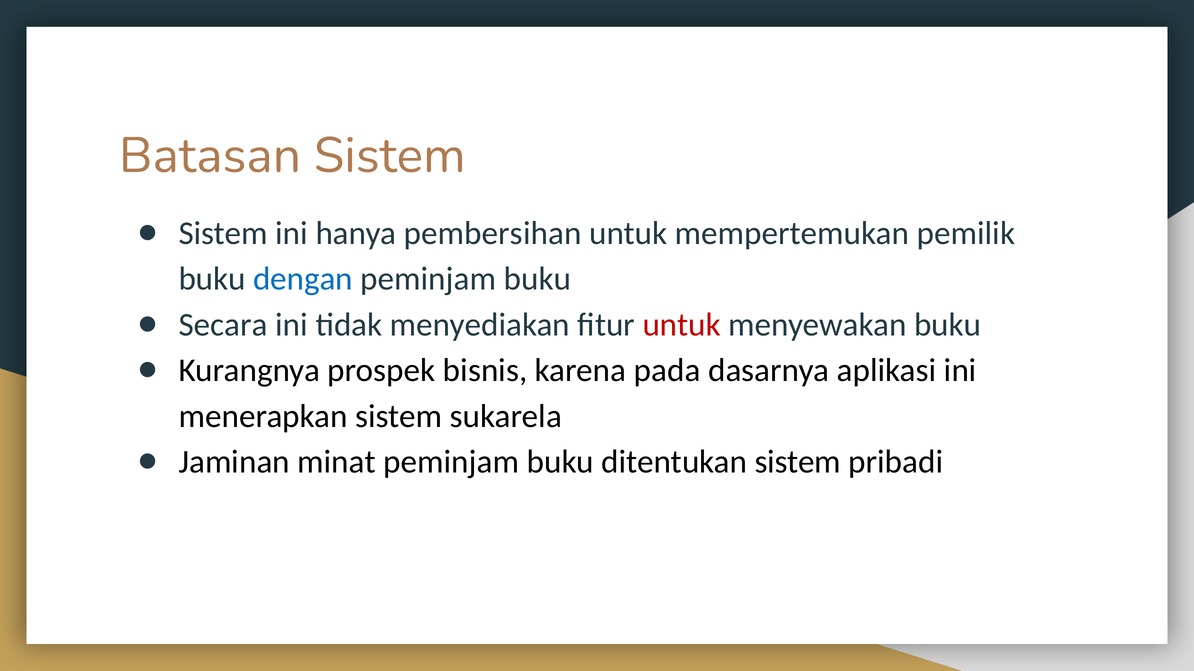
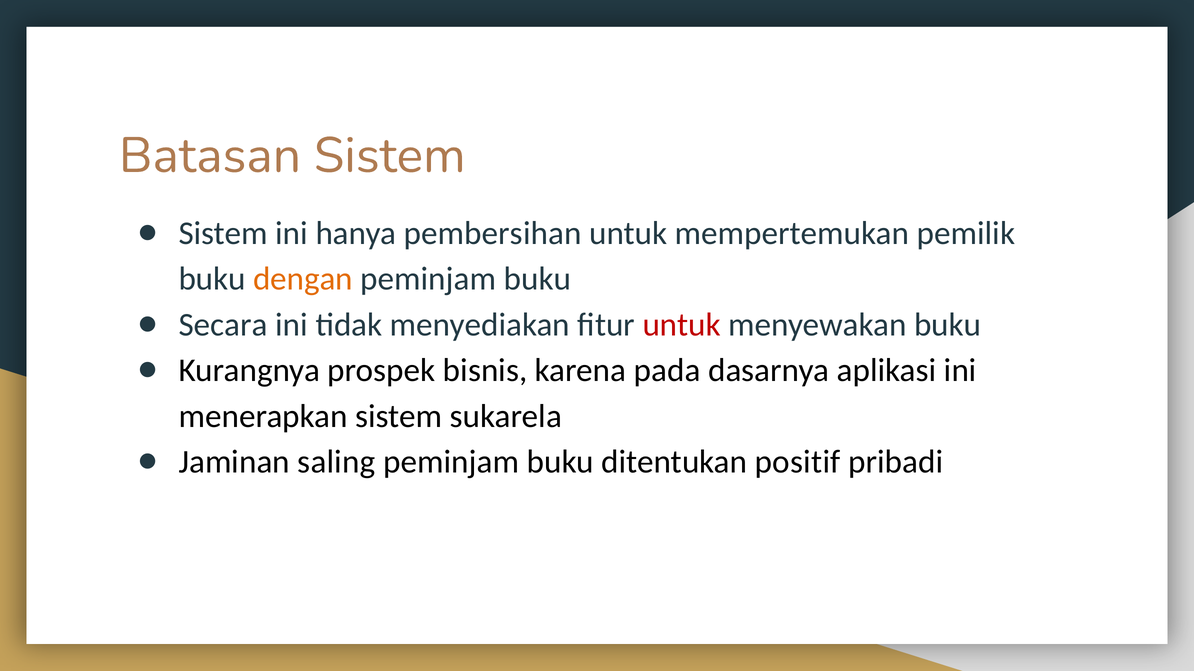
dengan colour: blue -> orange
minat: minat -> saling
ditentukan sistem: sistem -> positif
